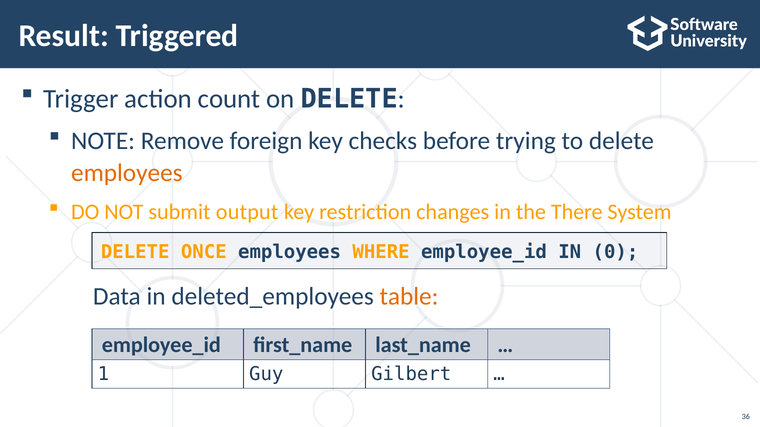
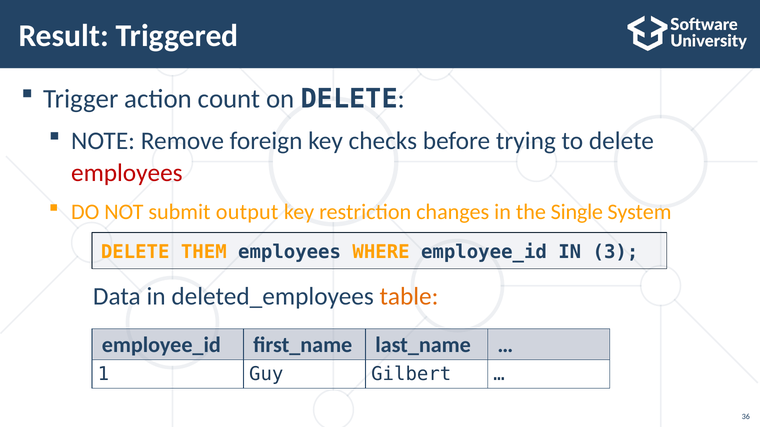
employees at (127, 173) colour: orange -> red
There: There -> Single
ONCE: ONCE -> THEM
0: 0 -> 3
